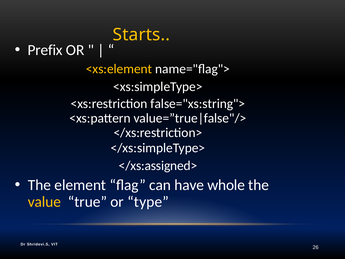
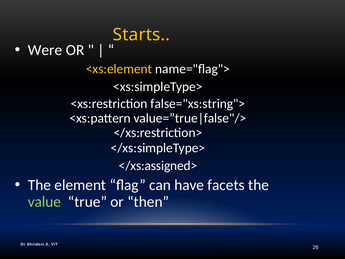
Prefix: Prefix -> Were
whole: whole -> facets
value colour: yellow -> light green
type: type -> then
